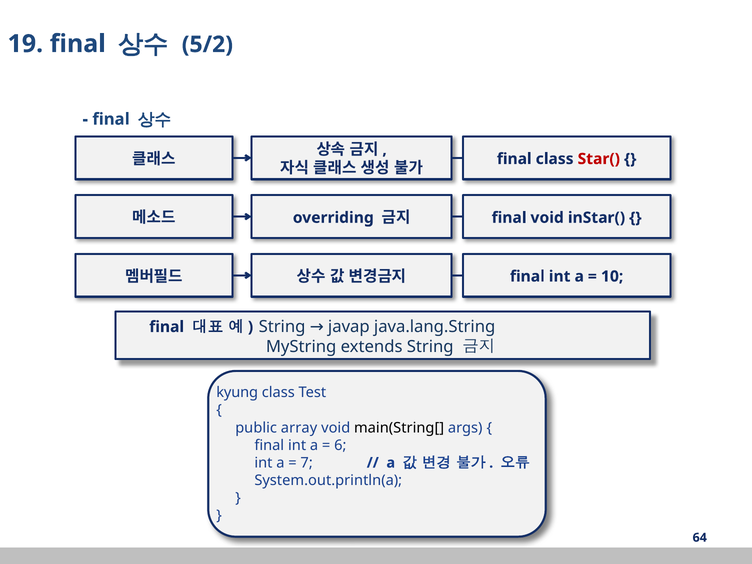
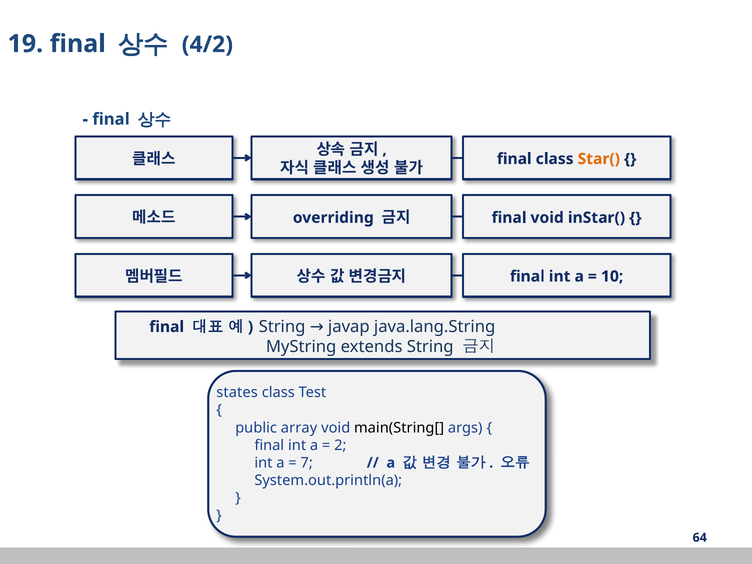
5/2: 5/2 -> 4/2
Star( colour: red -> orange
kyung: kyung -> states
6: 6 -> 2
